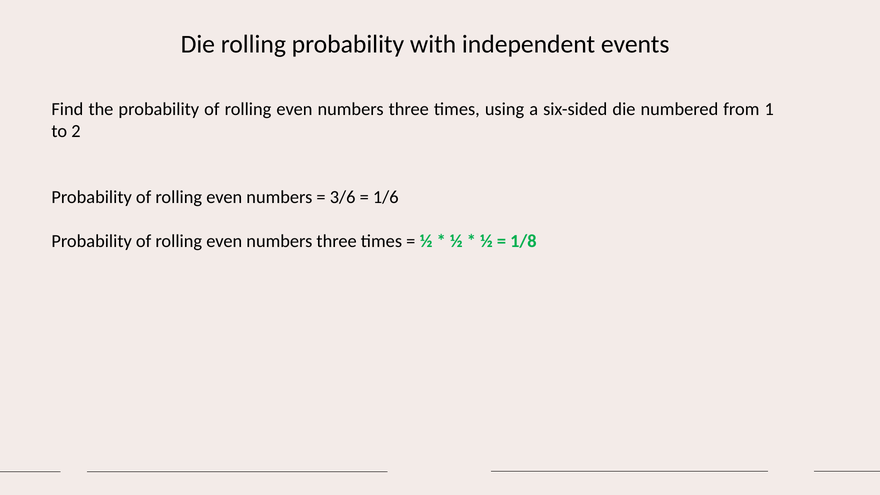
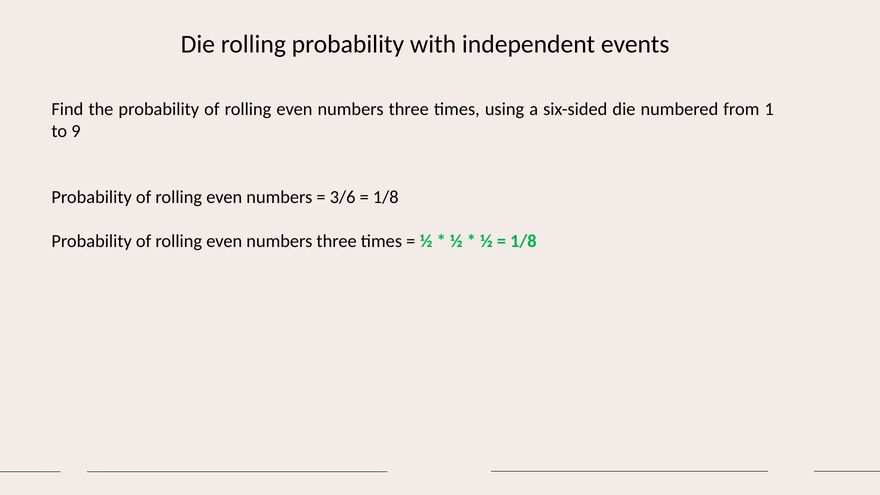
2: 2 -> 9
1/6 at (386, 197): 1/6 -> 1/8
